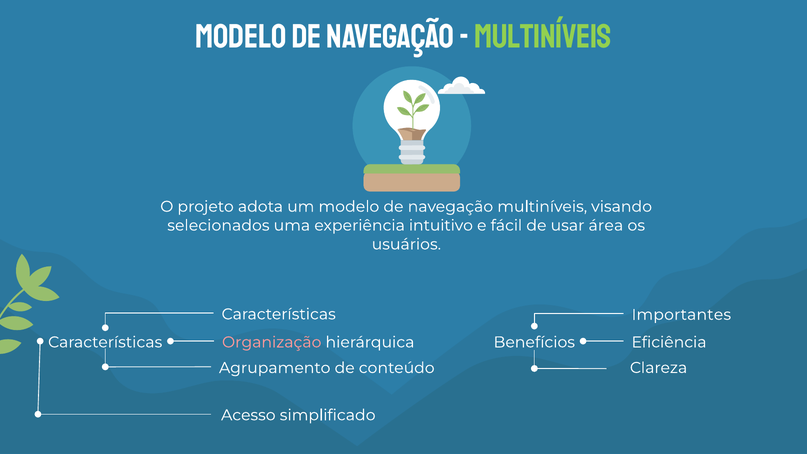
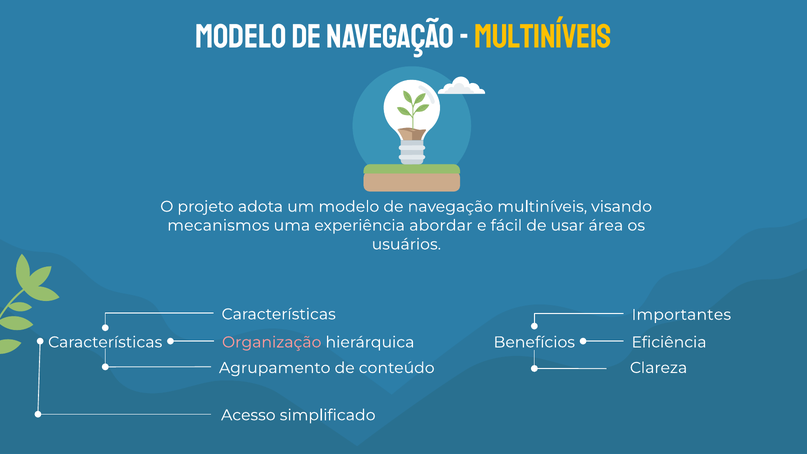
Multiníveis at (543, 36) colour: light green -> yellow
selecionados: selecionados -> mecanismos
intuitivo: intuitivo -> abordar
